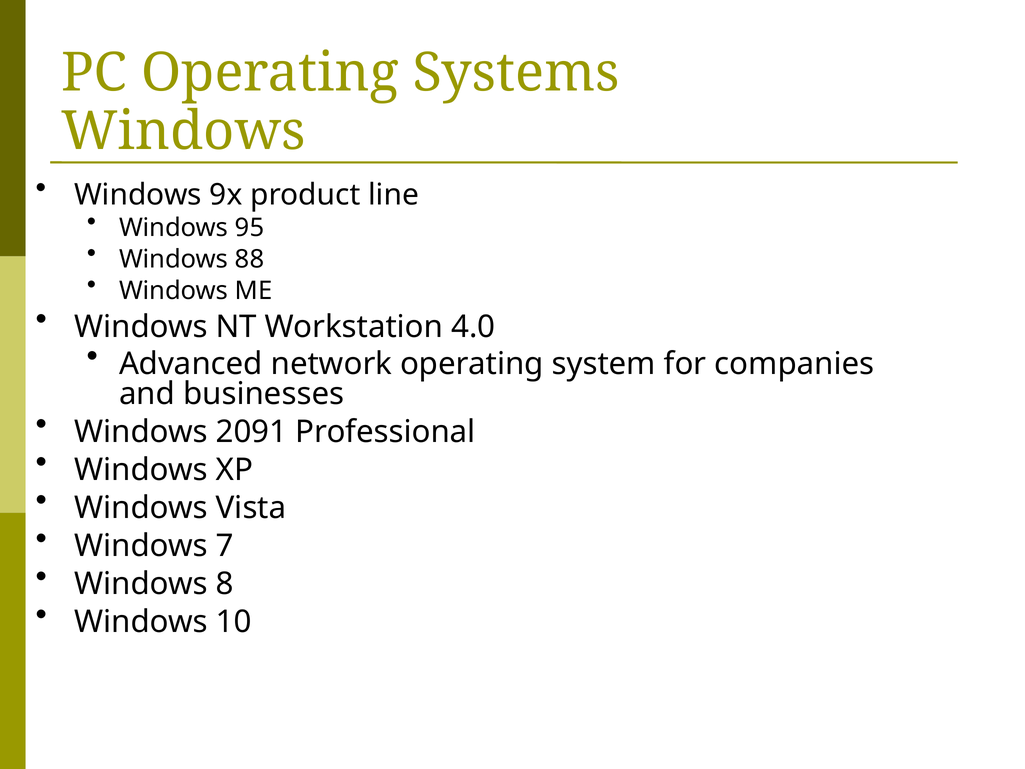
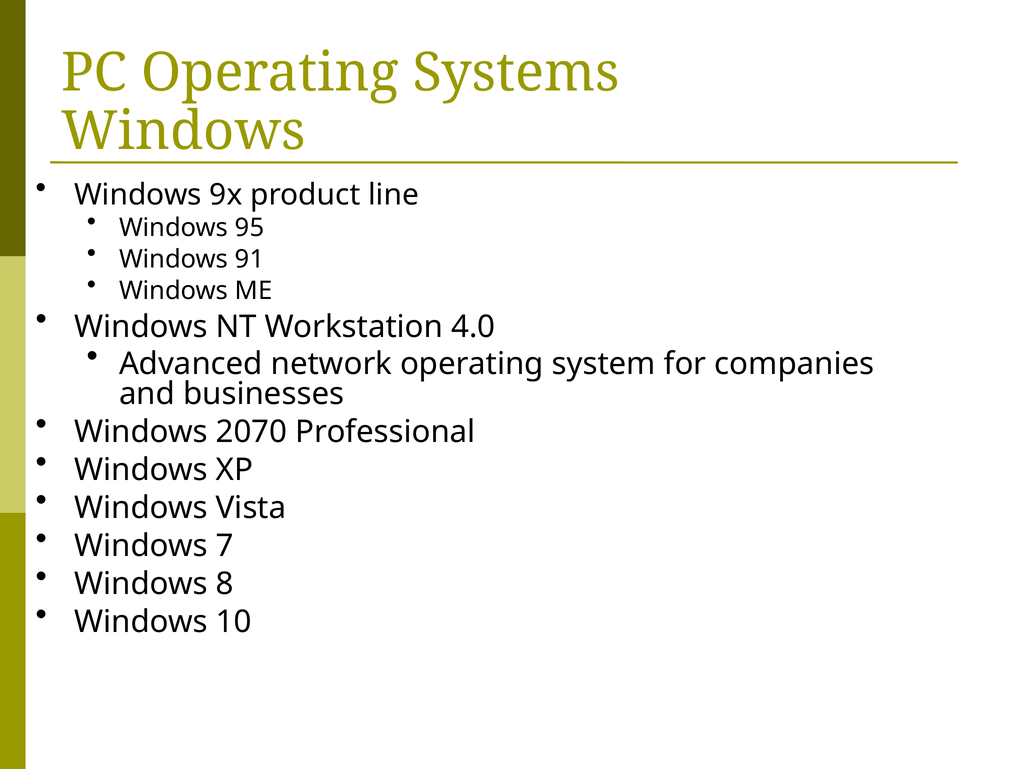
88: 88 -> 91
2091: 2091 -> 2070
